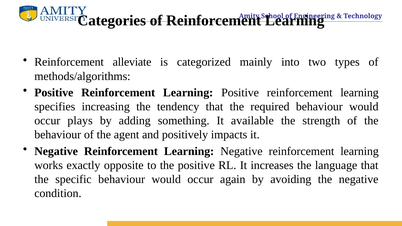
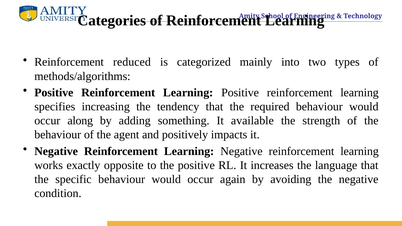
alleviate: alleviate -> reduced
plays: plays -> along
